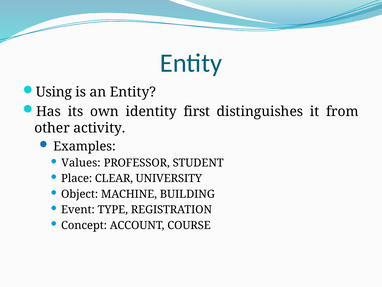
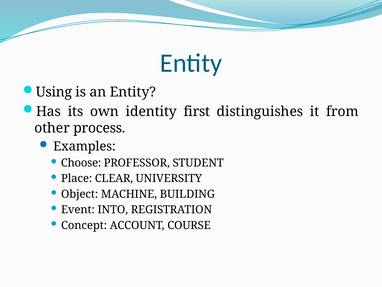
activity: activity -> process
Values: Values -> Choose
TYPE: TYPE -> INTO
